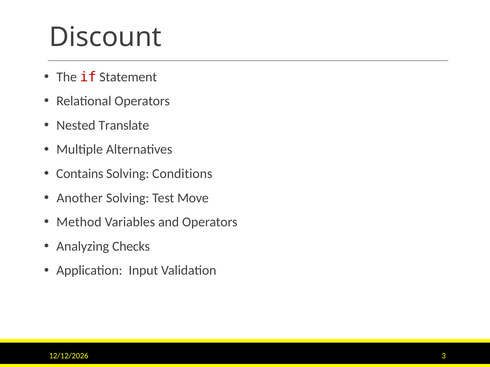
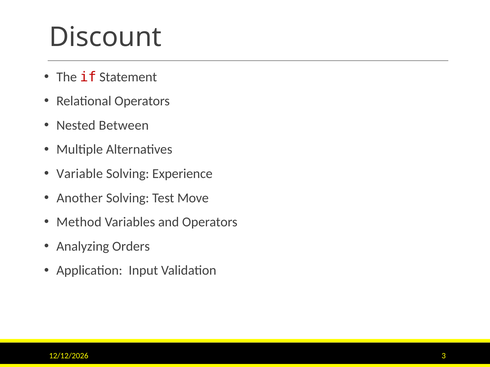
Translate: Translate -> Between
Contains: Contains -> Variable
Conditions: Conditions -> Experience
Checks: Checks -> Orders
